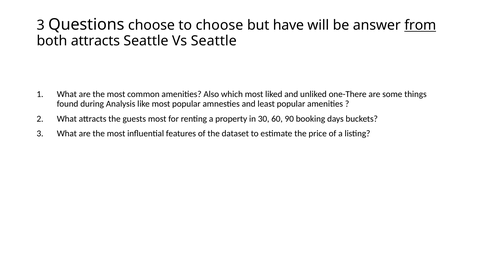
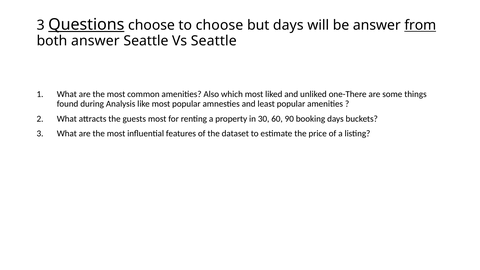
Questions underline: none -> present
but have: have -> days
both attracts: attracts -> answer
